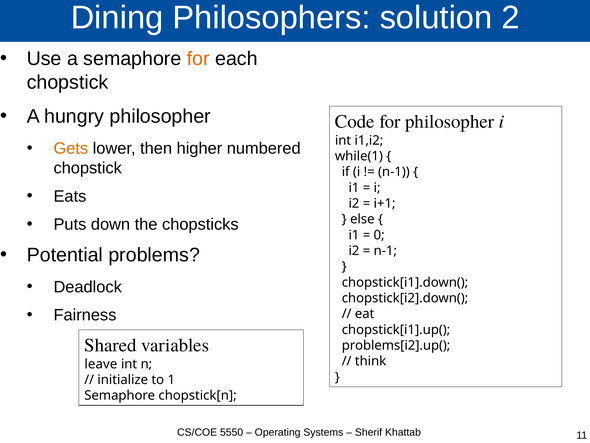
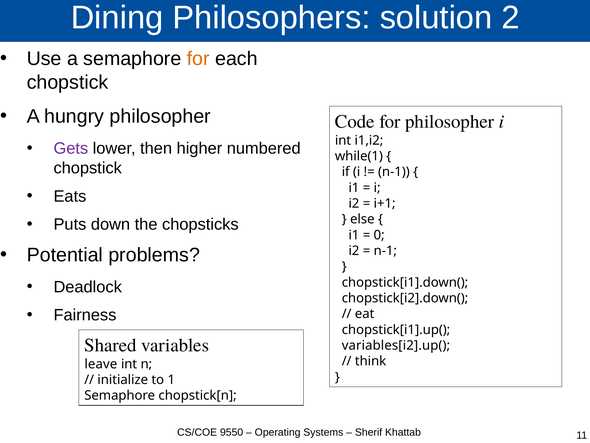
Gets colour: orange -> purple
problems[i2].up(: problems[i2].up( -> variables[i2].up(
5550: 5550 -> 9550
